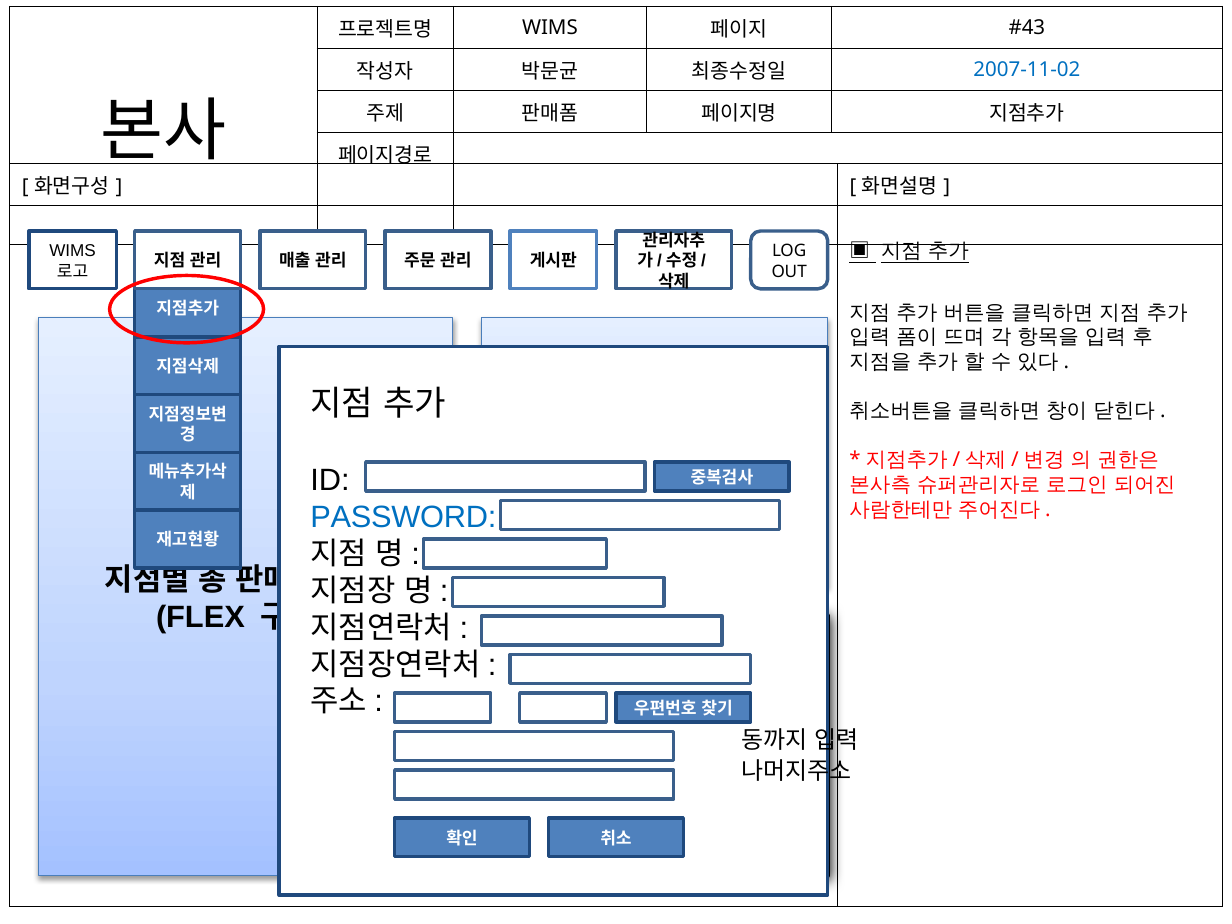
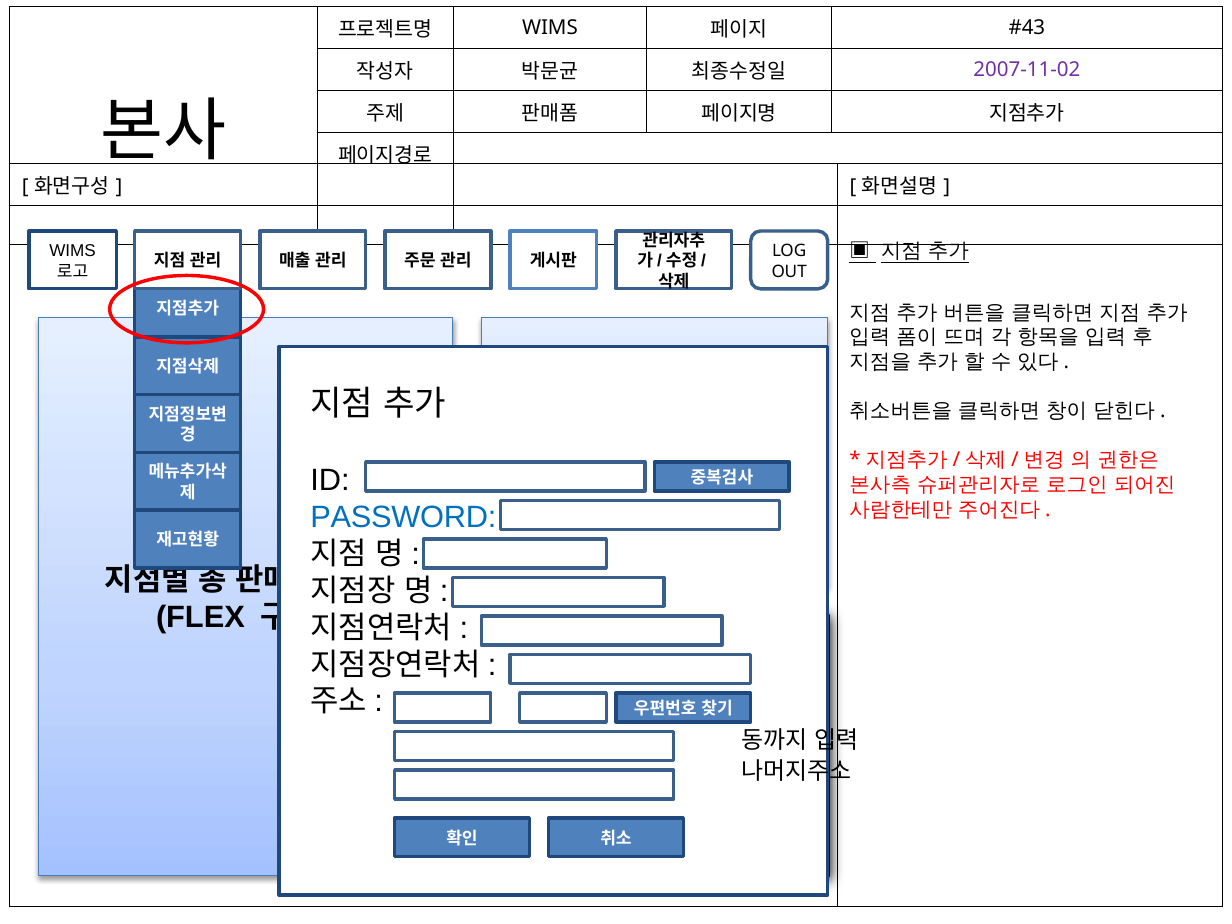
2007-11-02 colour: blue -> purple
